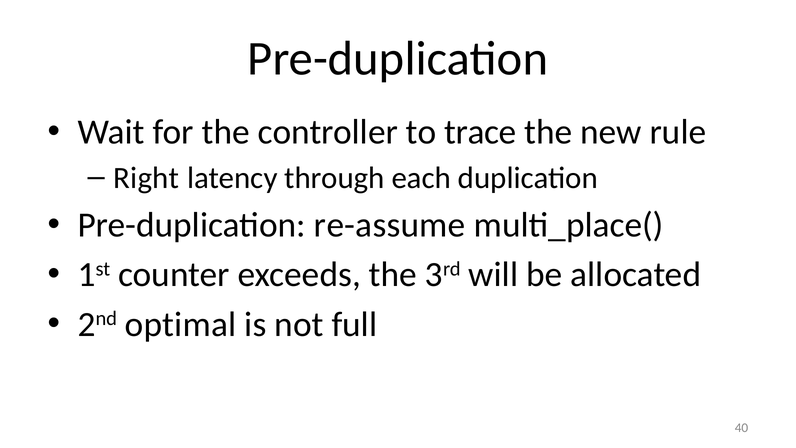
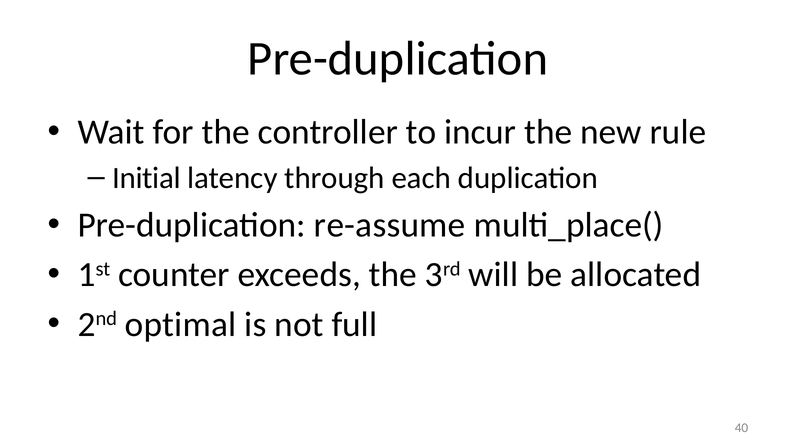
trace: trace -> incur
Right: Right -> Initial
